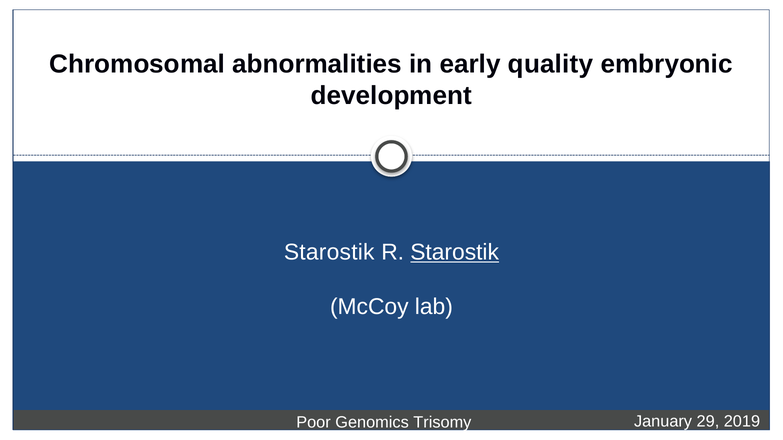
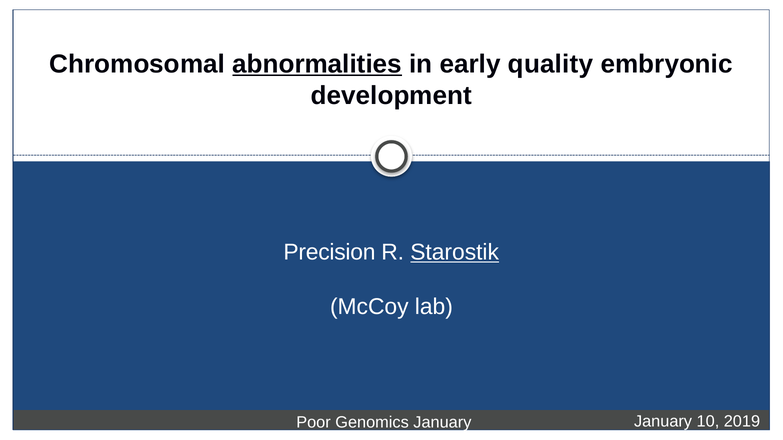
abnormalities underline: none -> present
Starostik at (329, 252): Starostik -> Precision
29: 29 -> 10
Genomics Trisomy: Trisomy -> January
